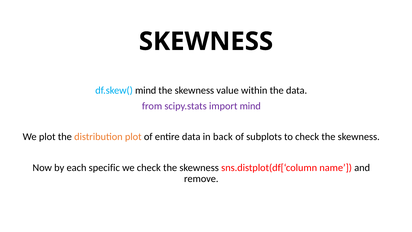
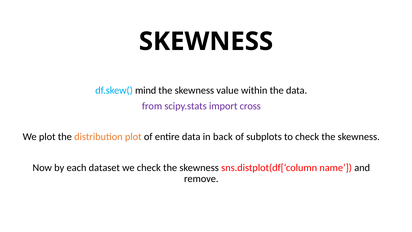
import mind: mind -> cross
specific: specific -> dataset
